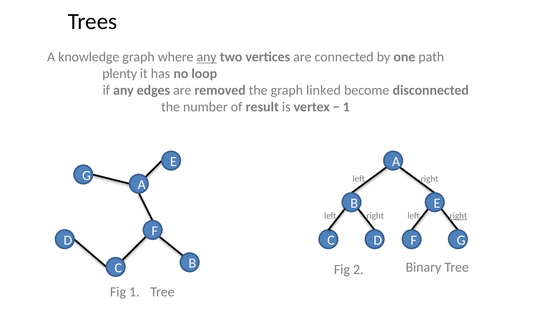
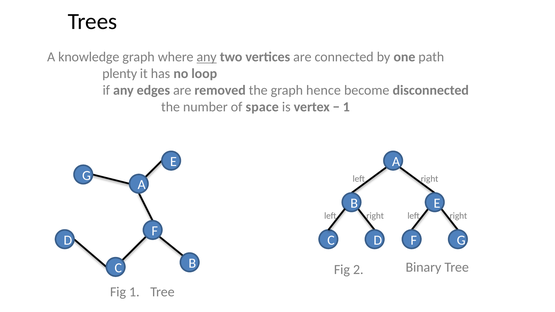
linked: linked -> hence
result: result -> space
right at (458, 216) underline: present -> none
